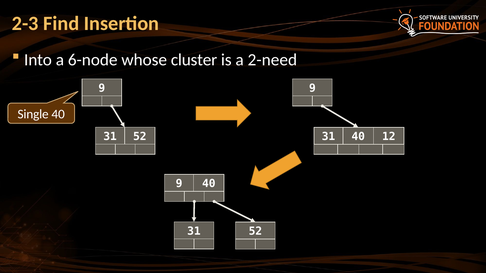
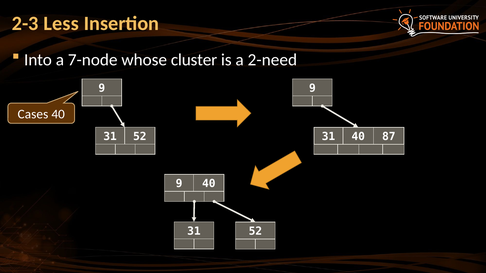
Find: Find -> Less
6-node: 6-node -> 7-node
Single: Single -> Cases
12: 12 -> 87
